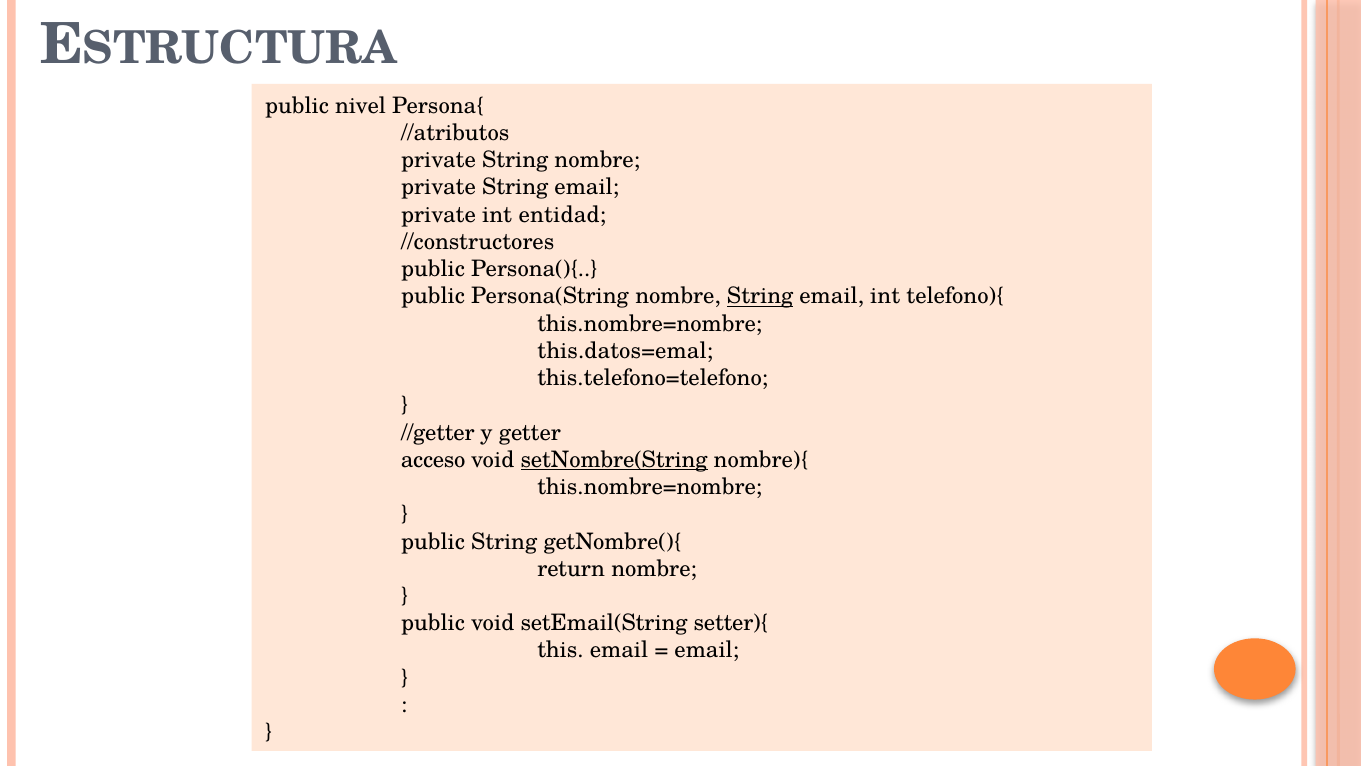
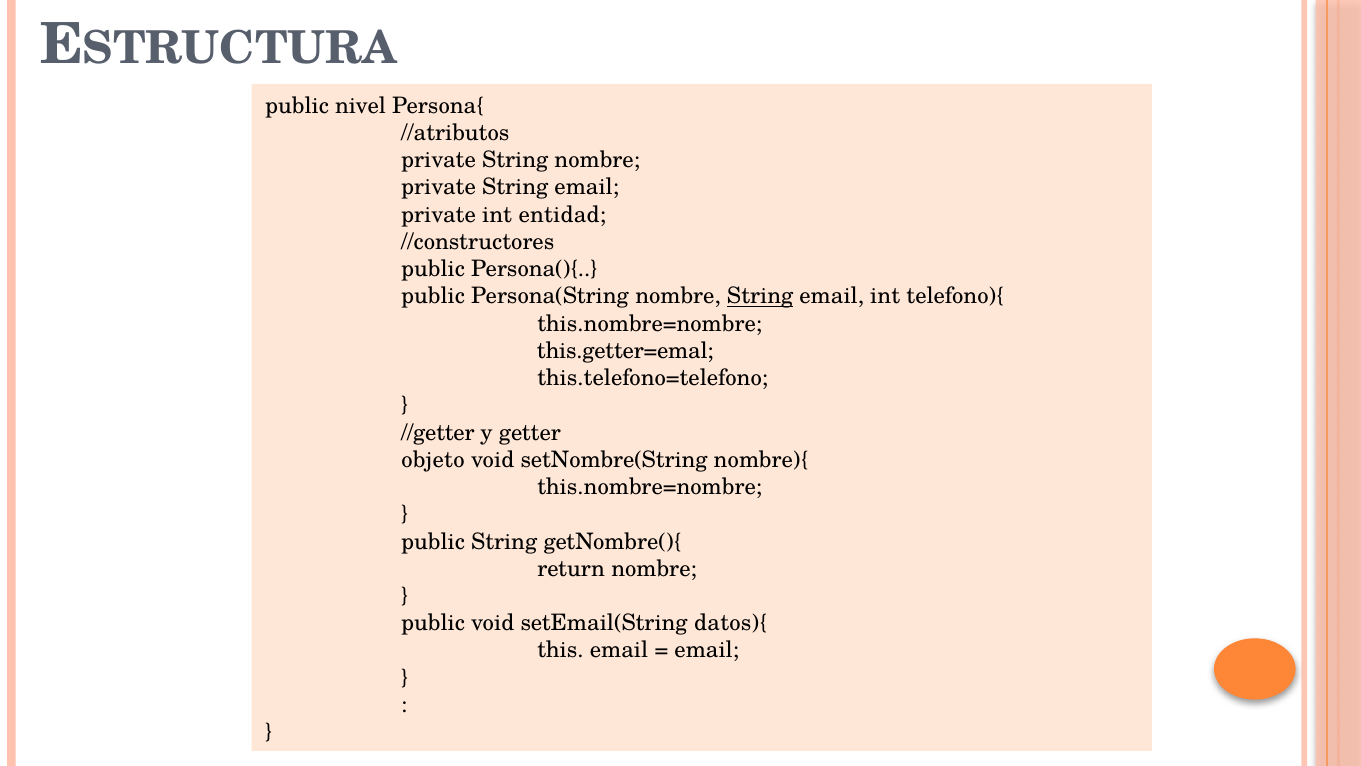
this.datos=emal: this.datos=emal -> this.getter=emal
acceso: acceso -> objeto
setNombre(String underline: present -> none
setter){: setter){ -> datos){
